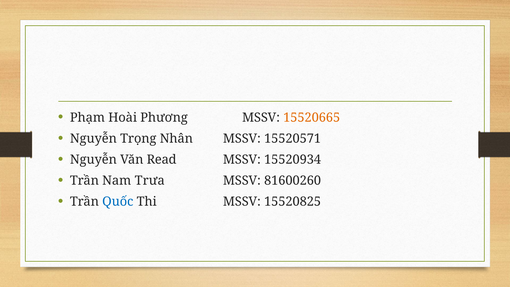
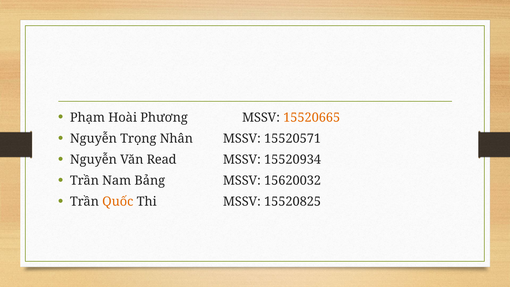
Trưa: Trưa -> Bảng
81600260: 81600260 -> 15620032
Quốc colour: blue -> orange
